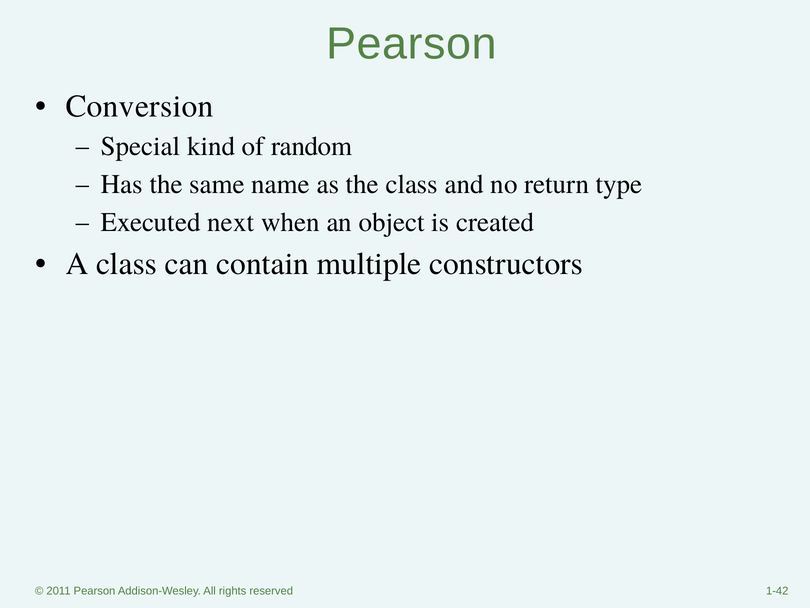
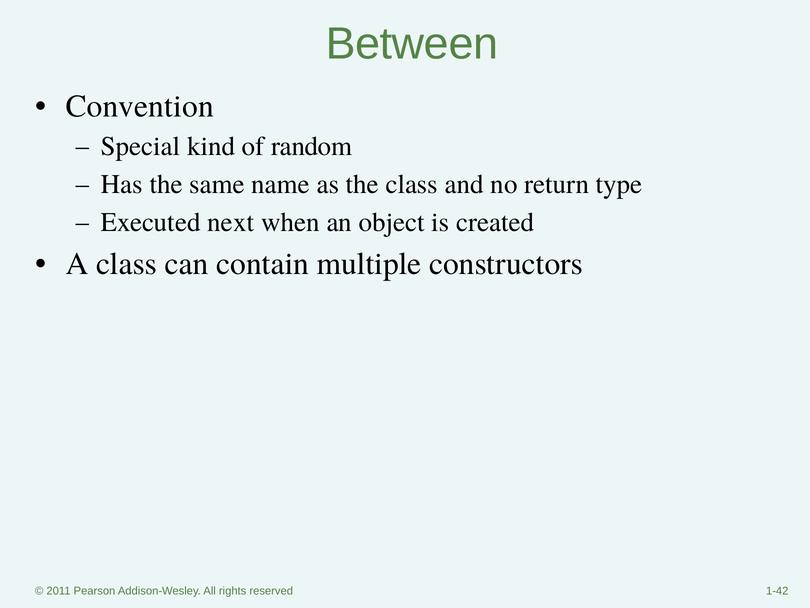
Pearson at (411, 44): Pearson -> Between
Conversion: Conversion -> Convention
